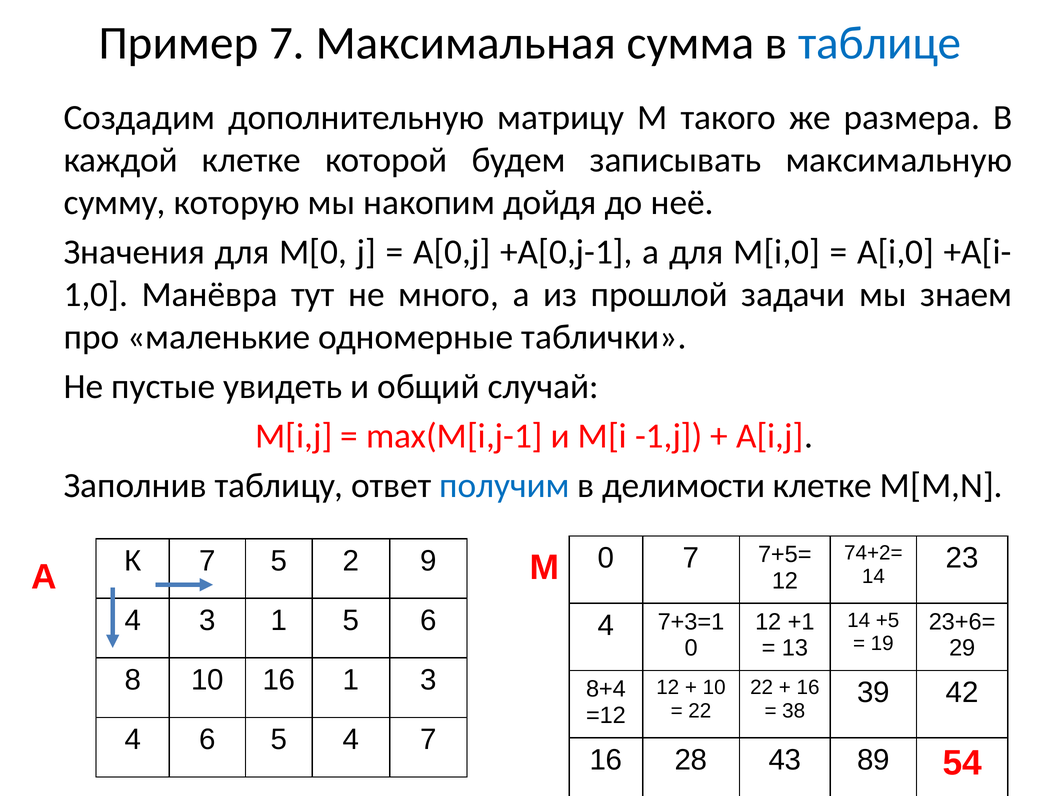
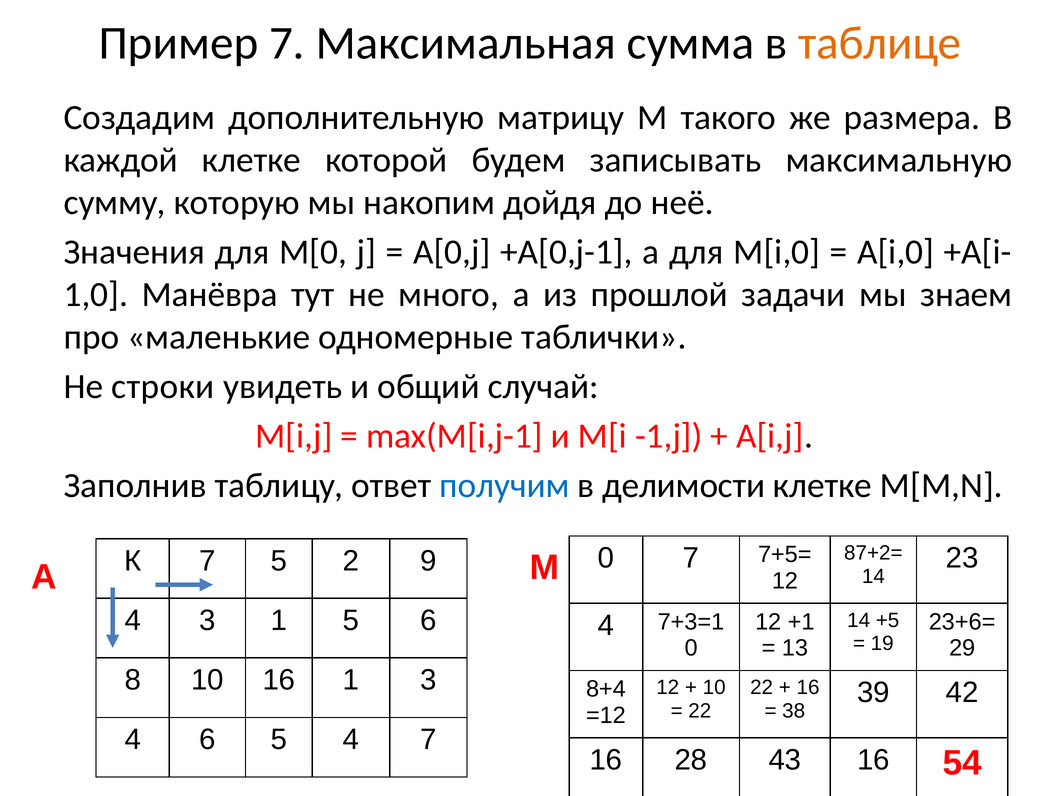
таблице colour: blue -> orange
пустые: пустые -> строки
74+2=: 74+2= -> 87+2=
43 89: 89 -> 16
